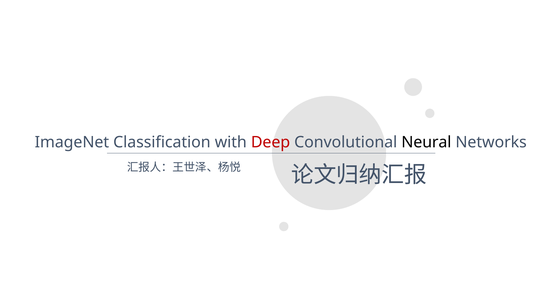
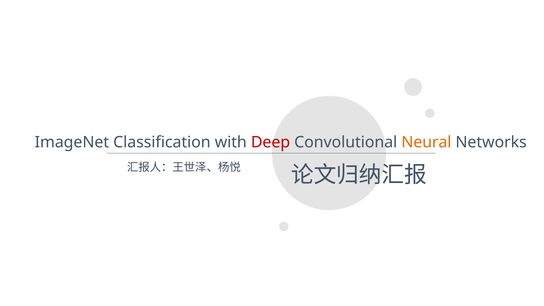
Neural colour: black -> orange
